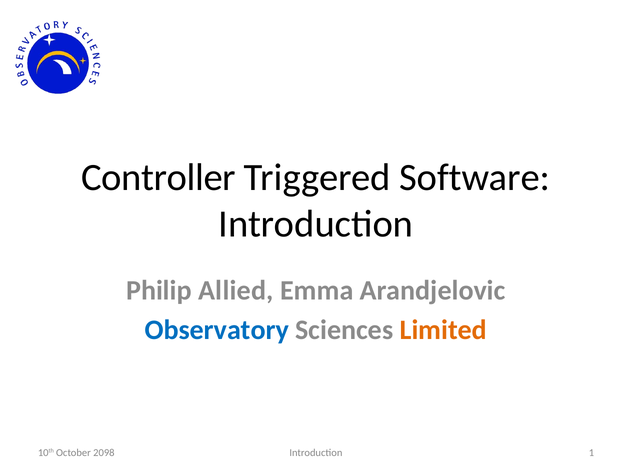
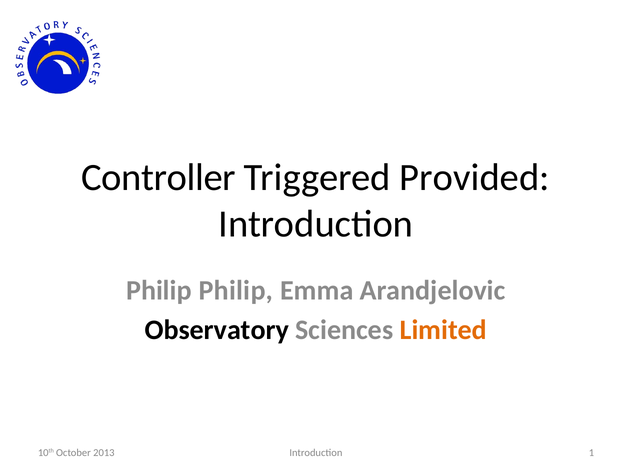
Software: Software -> Provided
Philip Allied: Allied -> Philip
Observatory colour: blue -> black
2098: 2098 -> 2013
